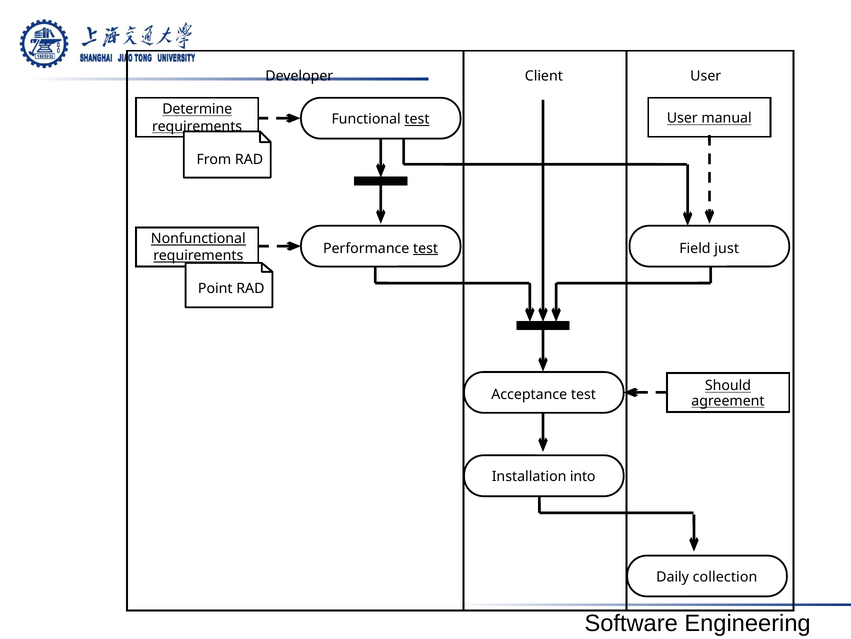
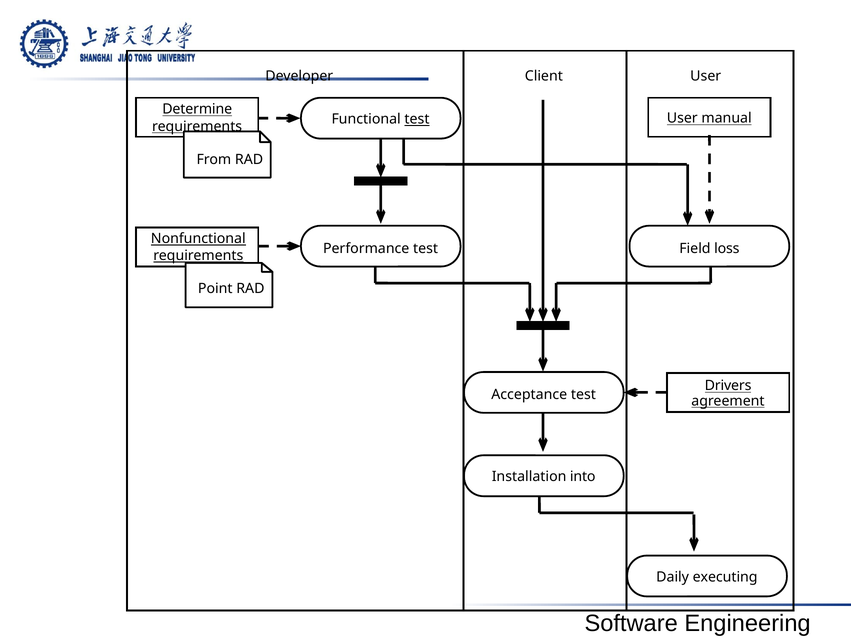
test at (426, 248) underline: present -> none
just: just -> loss
Should: Should -> Drivers
collection: collection -> executing
